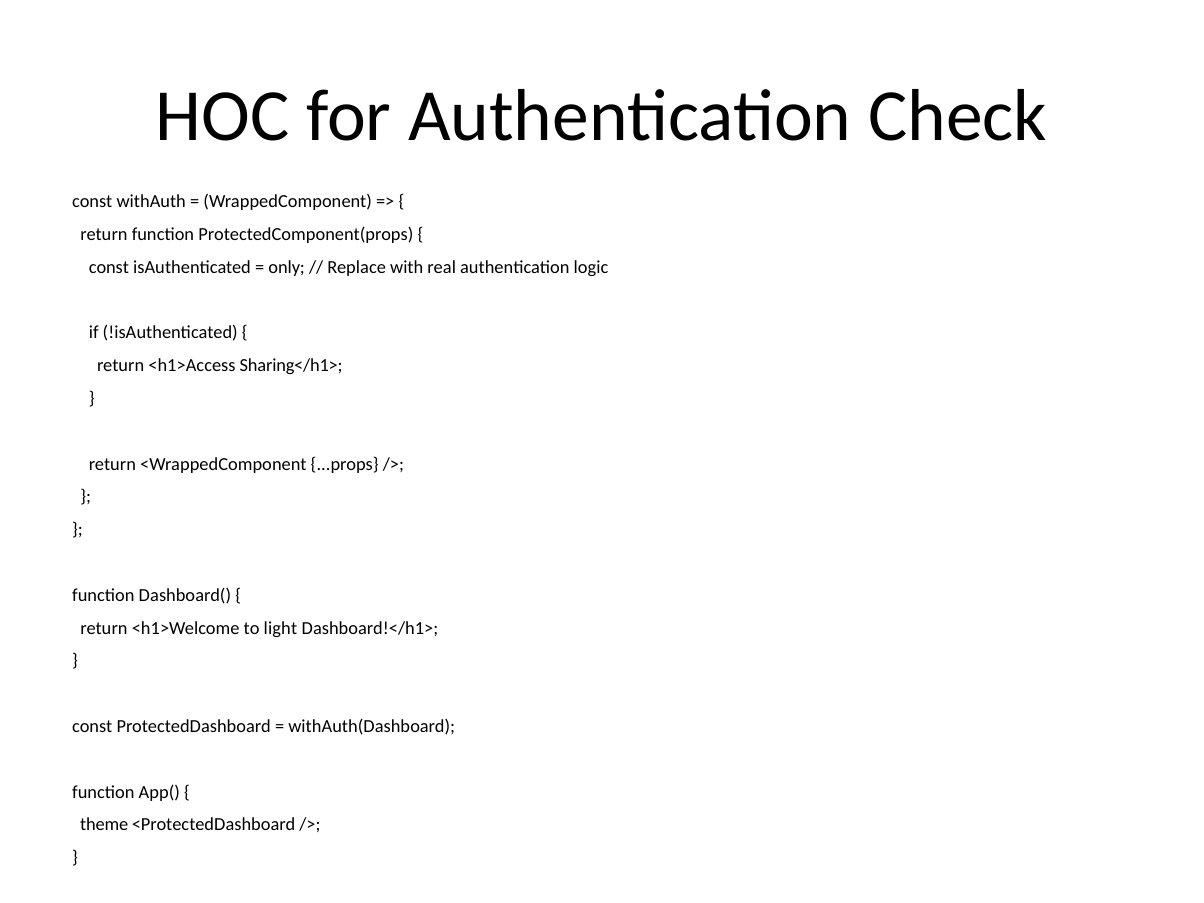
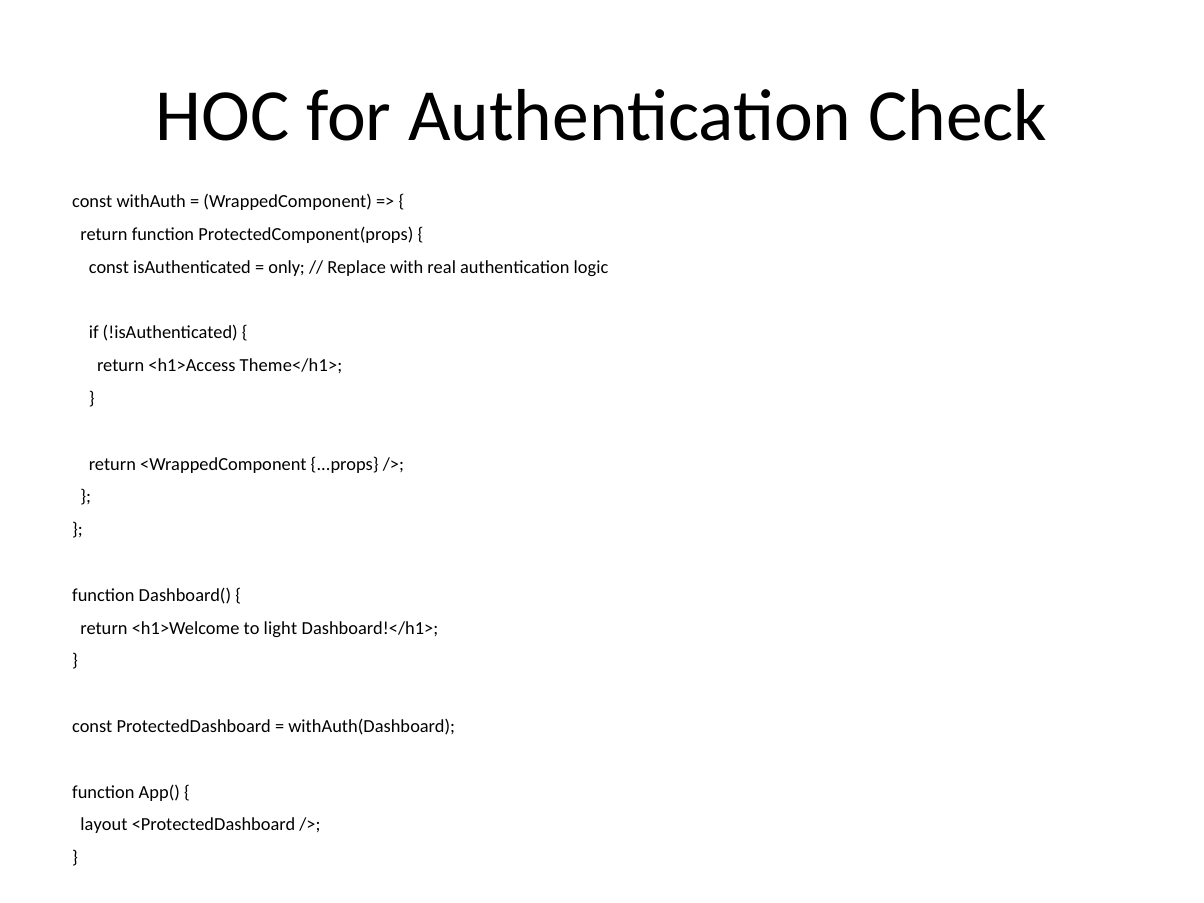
Sharing</h1>: Sharing</h1> -> Theme</h1>
theme: theme -> layout
